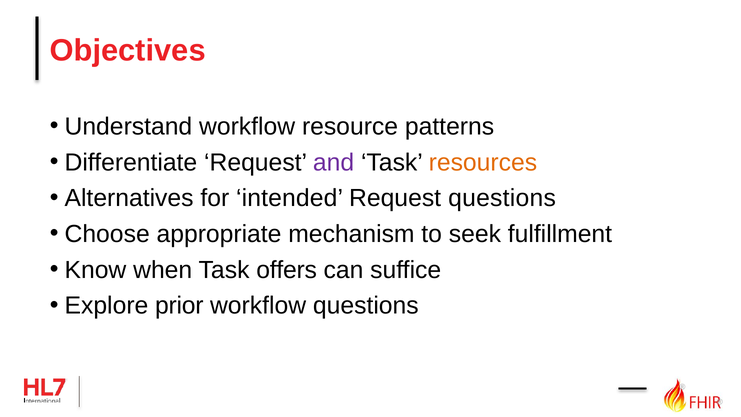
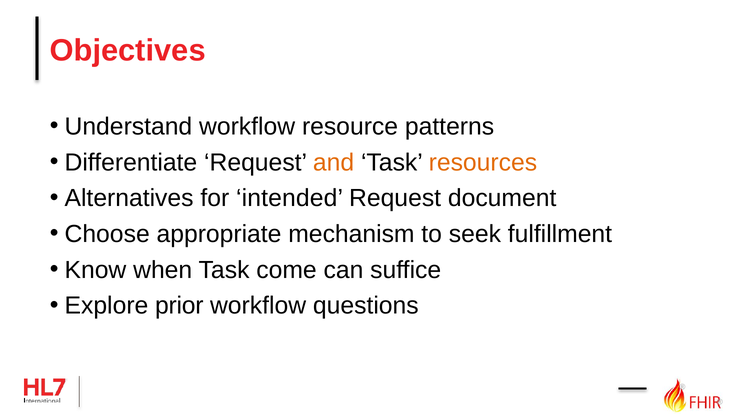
and colour: purple -> orange
Request questions: questions -> document
offers: offers -> come
